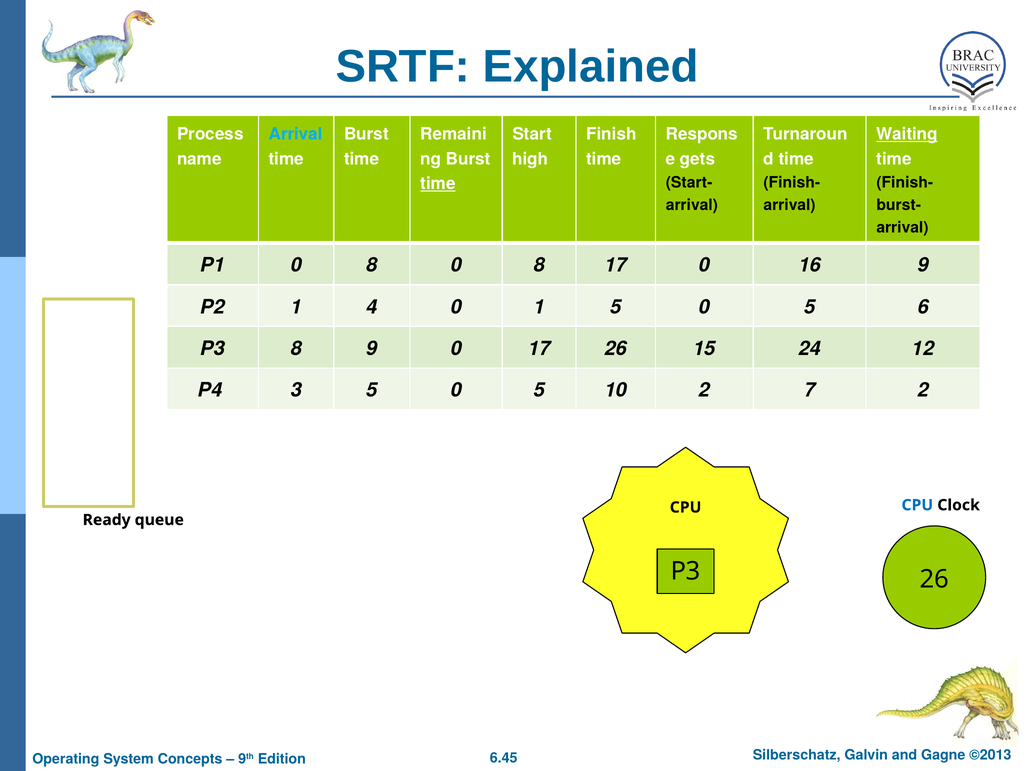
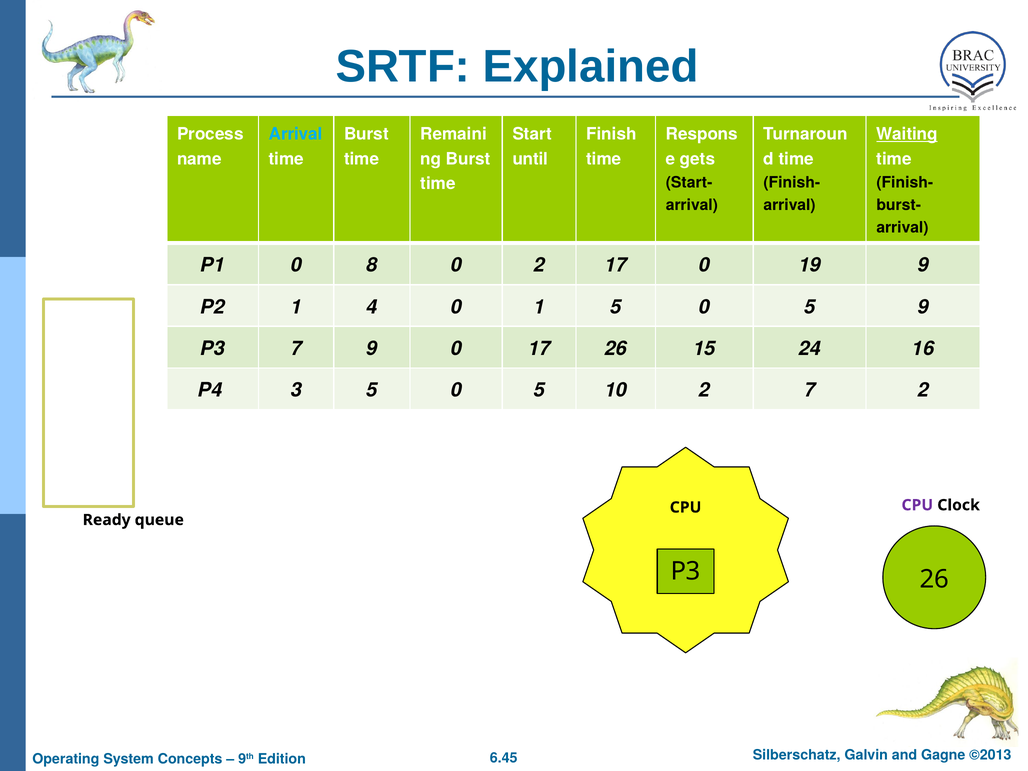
high: high -> until
time at (438, 184) underline: present -> none
8 0 8: 8 -> 2
16: 16 -> 19
5 6: 6 -> 9
P3 8: 8 -> 7
12: 12 -> 16
CPU at (917, 505) colour: blue -> purple
